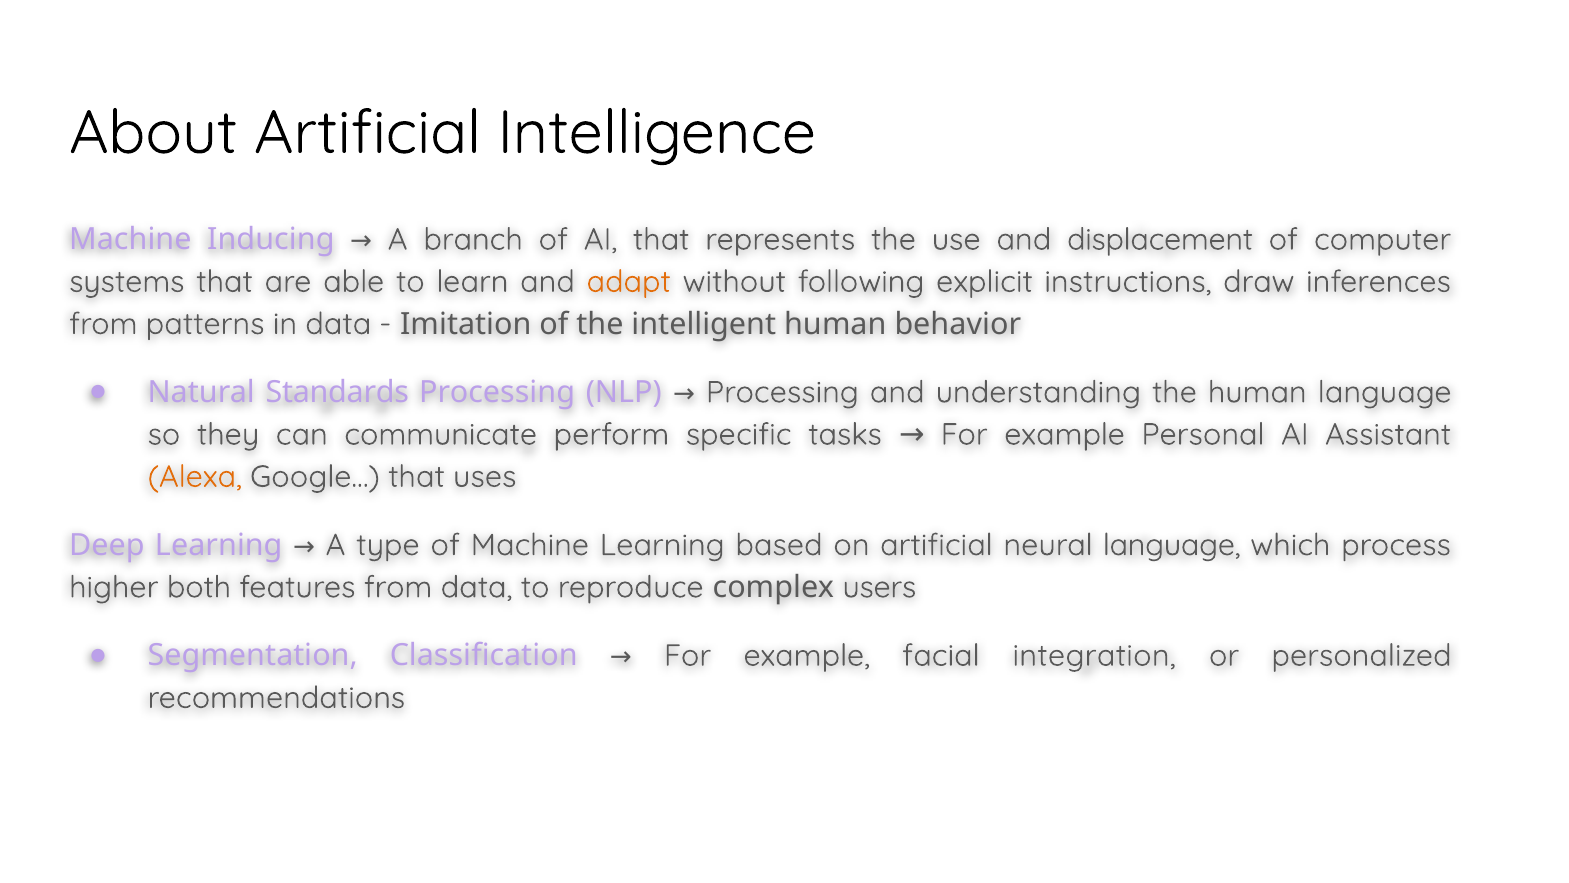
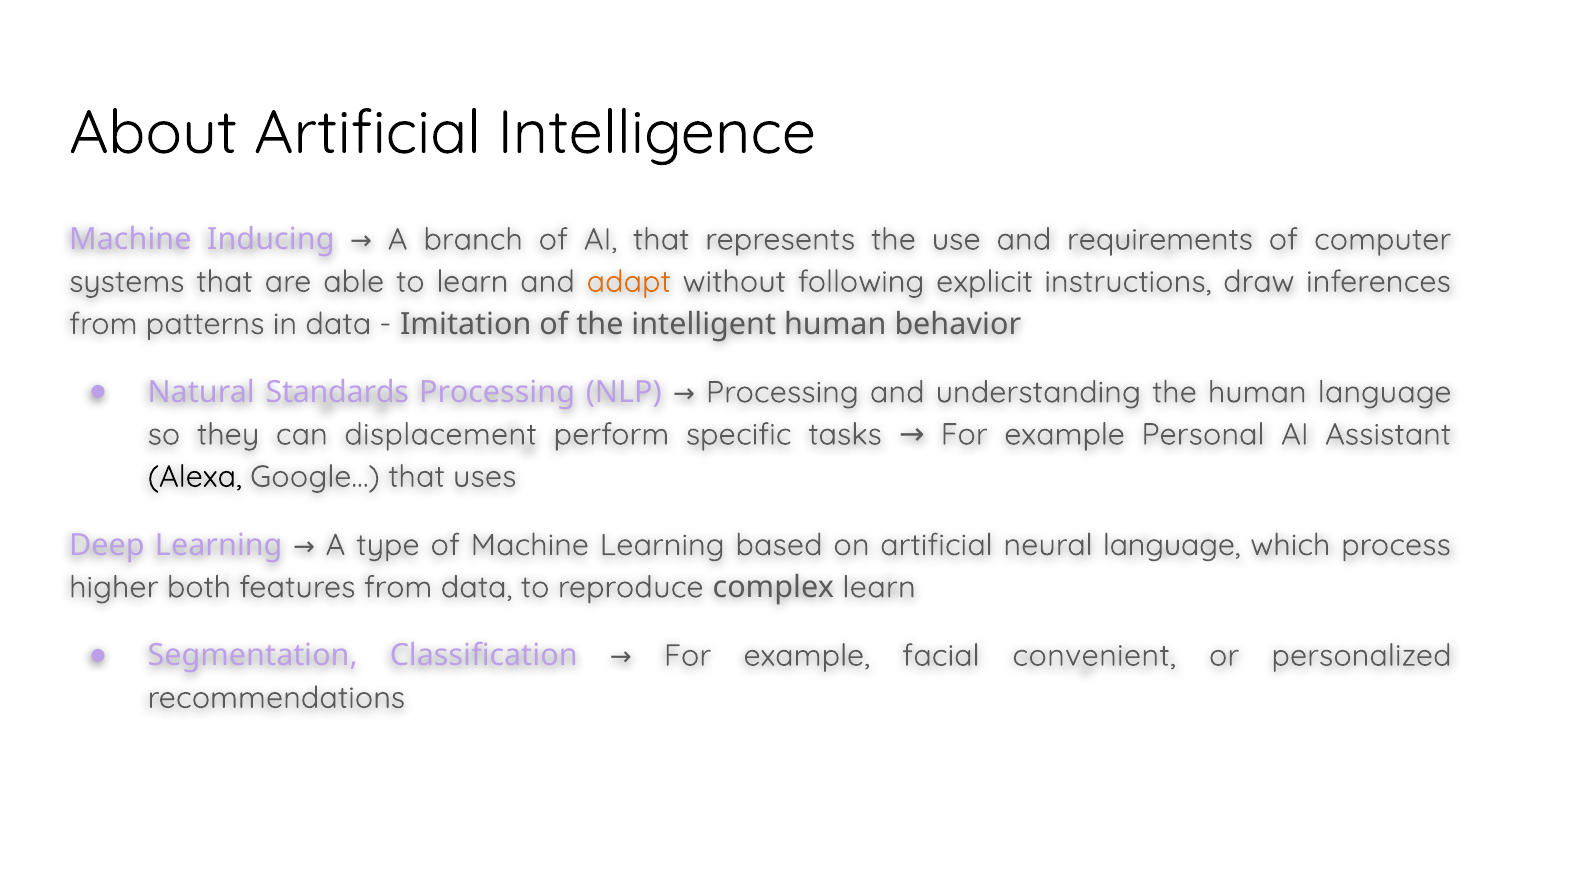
displacement: displacement -> requirements
communicate: communicate -> displacement
Alexa colour: orange -> black
complex users: users -> learn
integration: integration -> convenient
